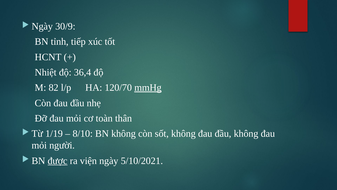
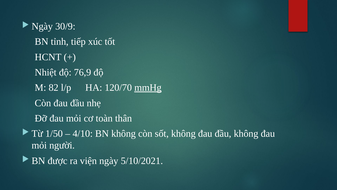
36,4: 36,4 -> 76,9
1/19: 1/19 -> 1/50
8/10: 8/10 -> 4/10
được underline: present -> none
